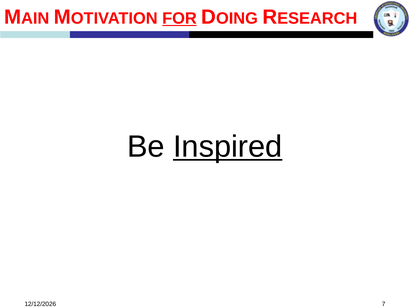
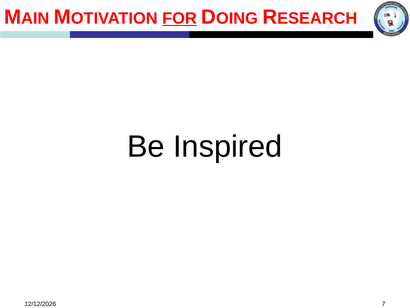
Inspired underline: present -> none
